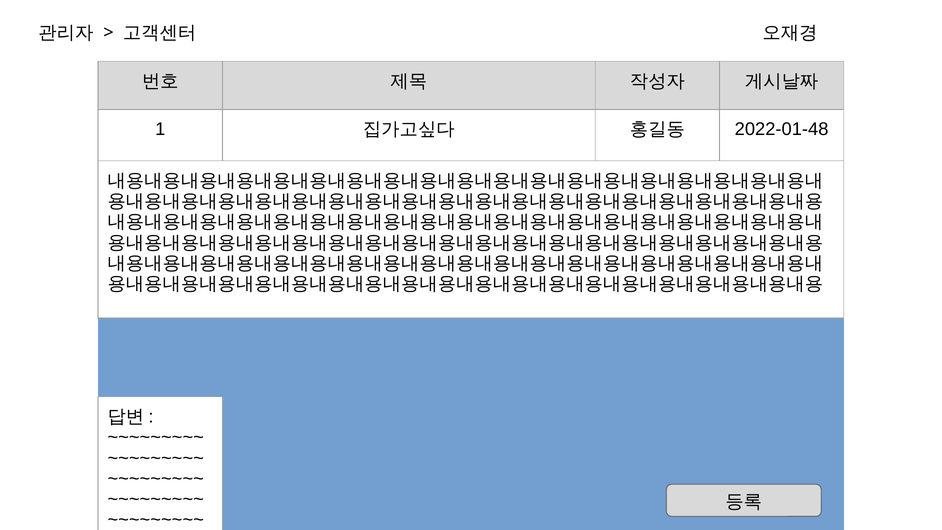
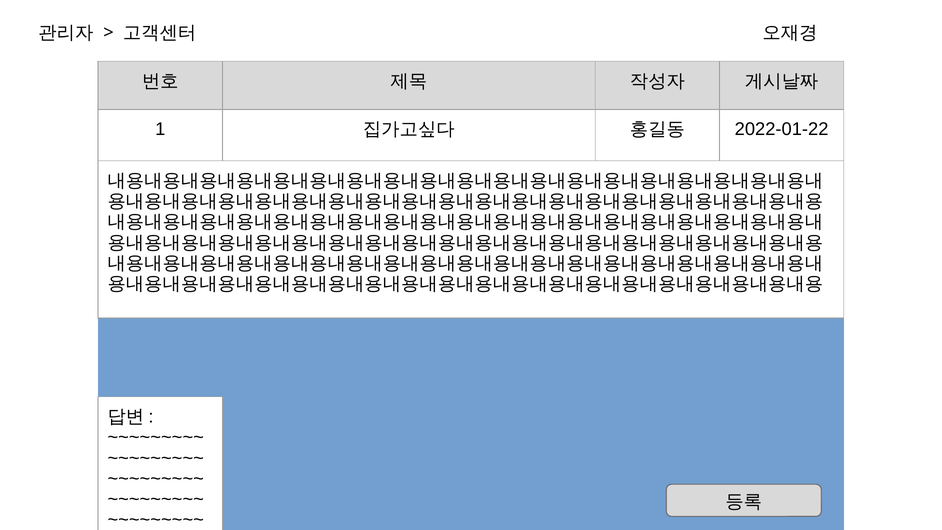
2022-01-48: 2022-01-48 -> 2022-01-22
